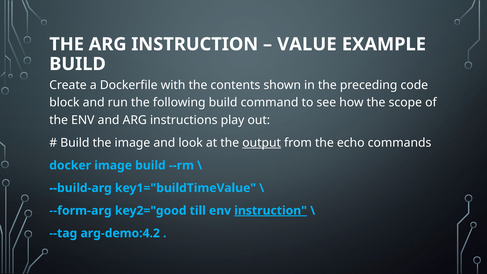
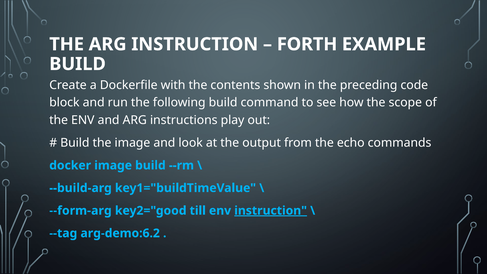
VALUE: VALUE -> FORTH
output underline: present -> none
arg-demo:4.2: arg-demo:4.2 -> arg-demo:6.2
